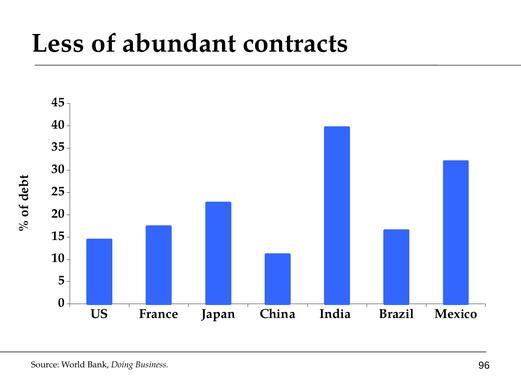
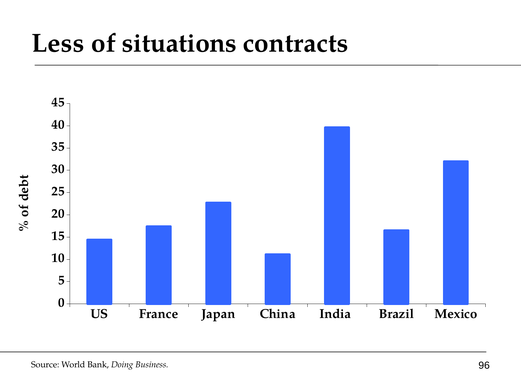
abundant: abundant -> situations
